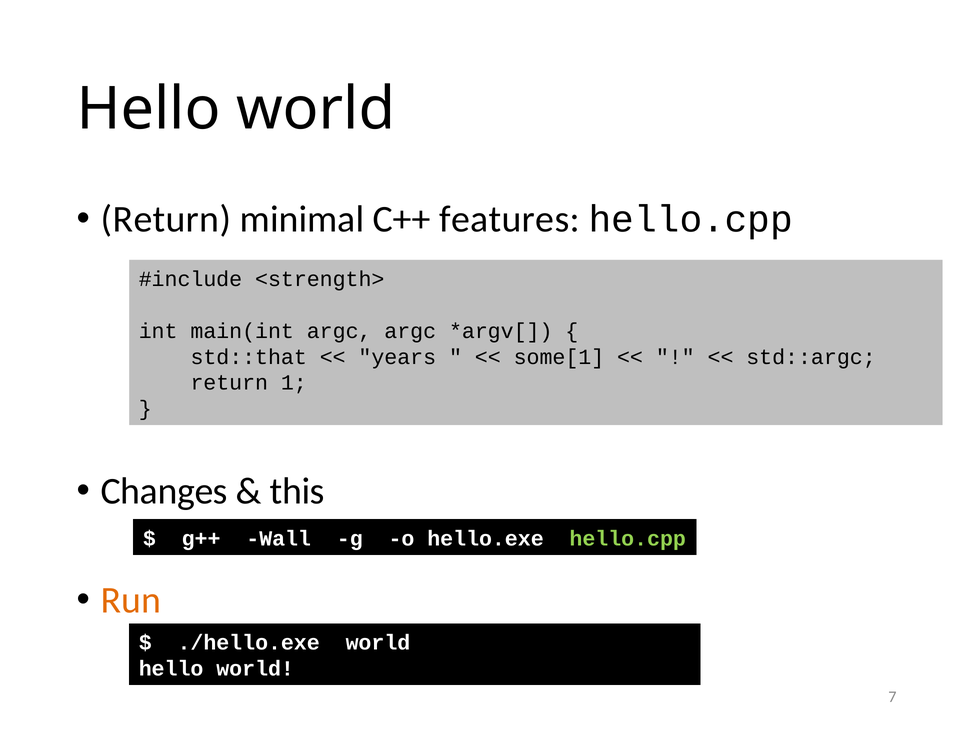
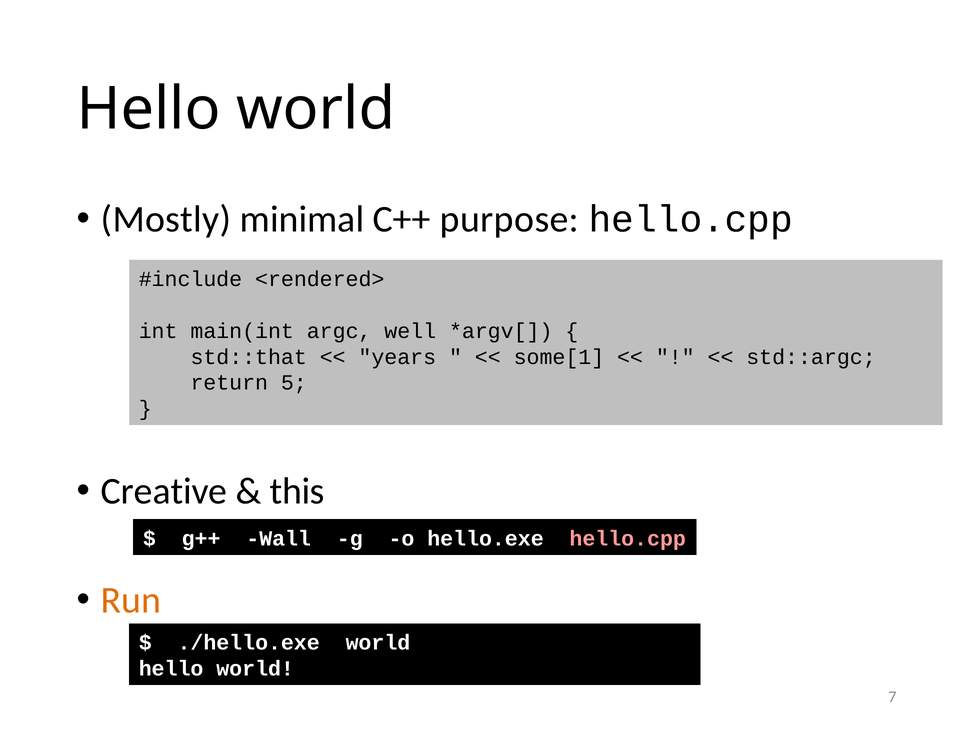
Return at (166, 219): Return -> Mostly
features: features -> purpose
<strength>: <strength> -> <rendered>
argc argc: argc -> well
1: 1 -> 5
Changes: Changes -> Creative
hello.cpp at (628, 538) colour: light green -> pink
